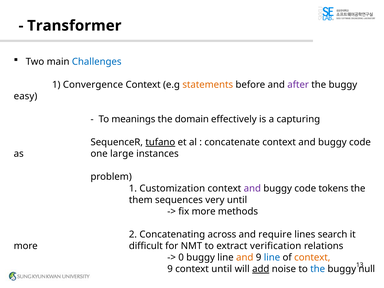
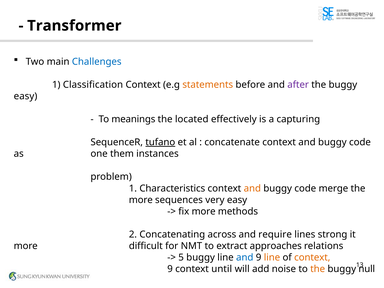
Convergence: Convergence -> Classification
domain: domain -> located
large: large -> them
Customization: Customization -> Characteristics
and at (252, 188) colour: purple -> orange
tokens: tokens -> merge
them at (141, 200): them -> more
very until: until -> easy
search: search -> strong
verification: verification -> approaches
0: 0 -> 5
and at (245, 257) colour: orange -> blue
line at (272, 257) colour: blue -> orange
add underline: present -> none
the at (318, 269) colour: blue -> orange
